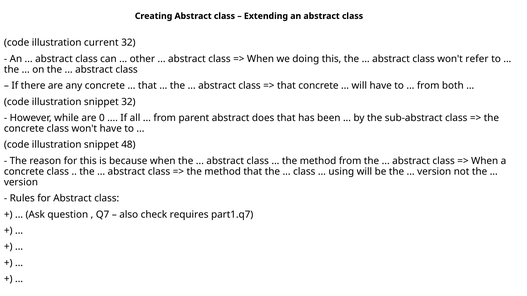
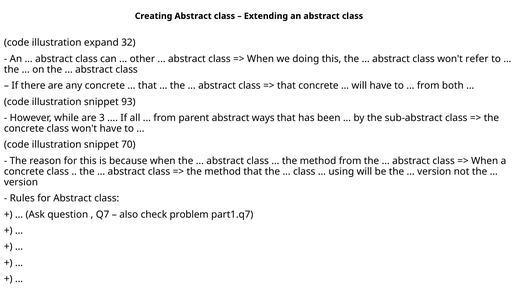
current: current -> expand
snippet 32: 32 -> 93
0: 0 -> 3
does: does -> ways
48: 48 -> 70
requires: requires -> problem
